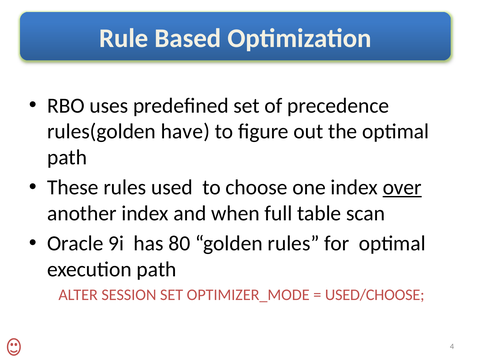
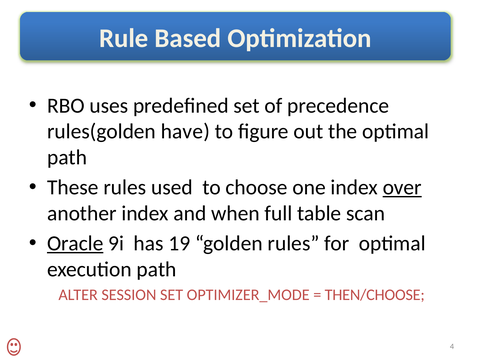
Oracle underline: none -> present
80: 80 -> 19
USED/CHOOSE: USED/CHOOSE -> THEN/CHOOSE
